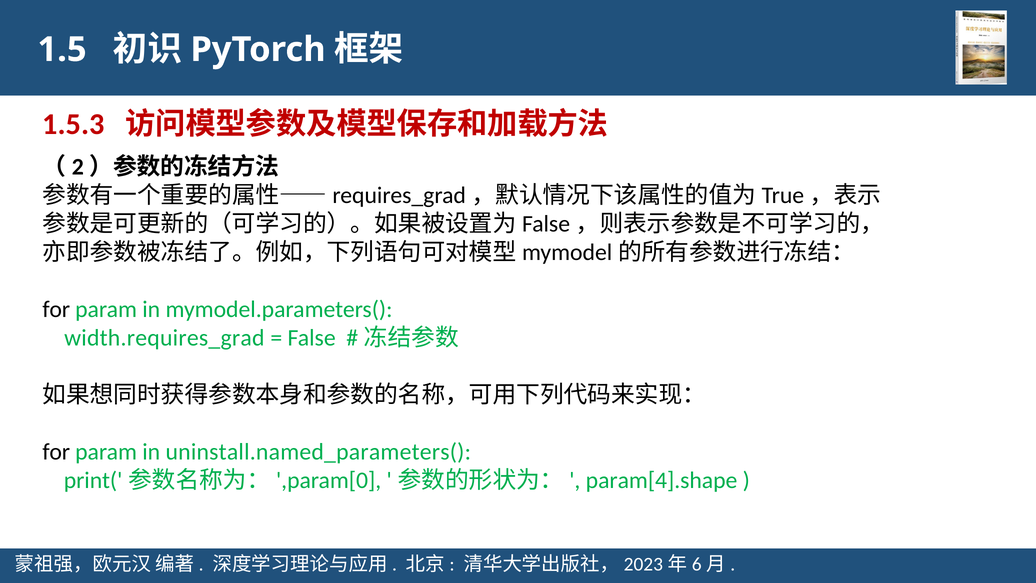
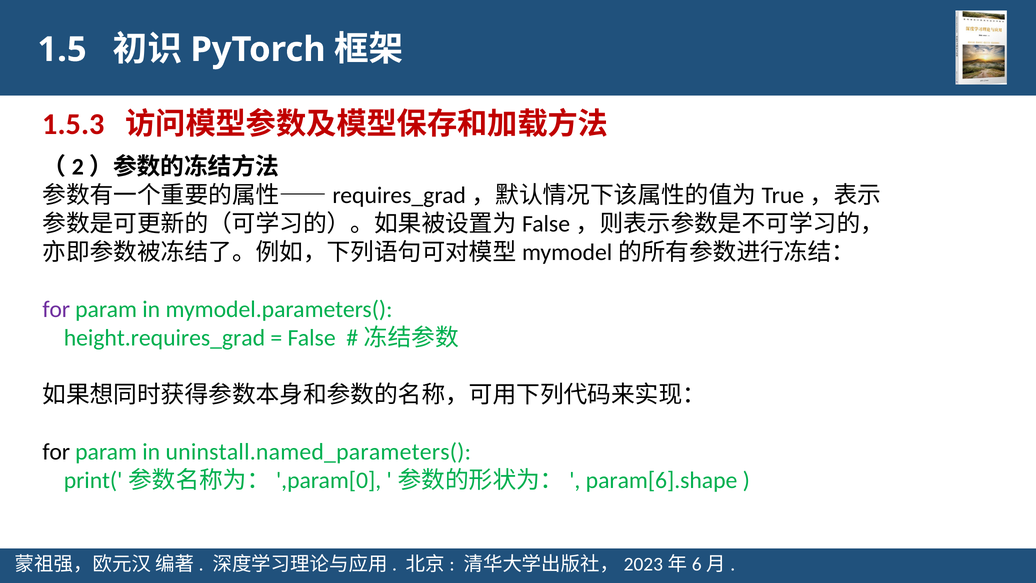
for at (56, 309) colour: black -> purple
width.requires_grad: width.requires_grad -> height.requires_grad
param[4].shape: param[4].shape -> param[6].shape
